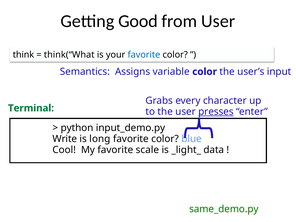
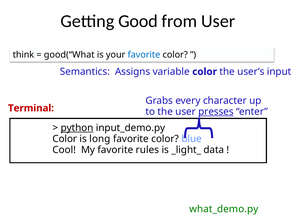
think(“What: think(“What -> good(“What
Terminal colour: green -> red
python underline: none -> present
Write at (65, 139): Write -> Color
scale: scale -> rules
same_demo.py: same_demo.py -> what_demo.py
